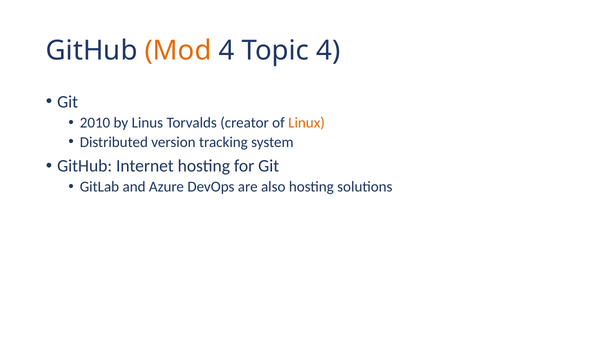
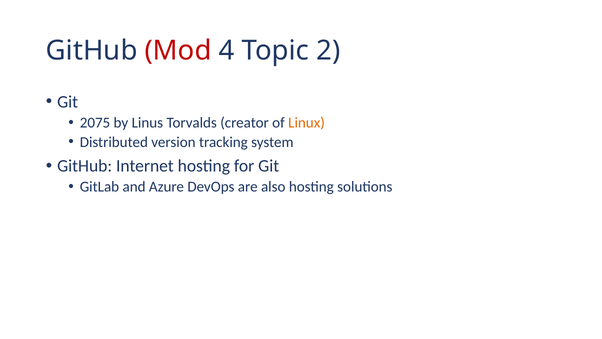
Mod colour: orange -> red
Topic 4: 4 -> 2
2010: 2010 -> 2075
